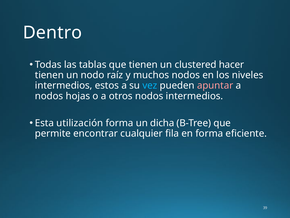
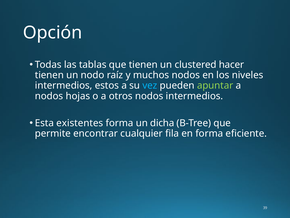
Dentro: Dentro -> Opción
apuntar colour: pink -> light green
utilización: utilización -> existentes
